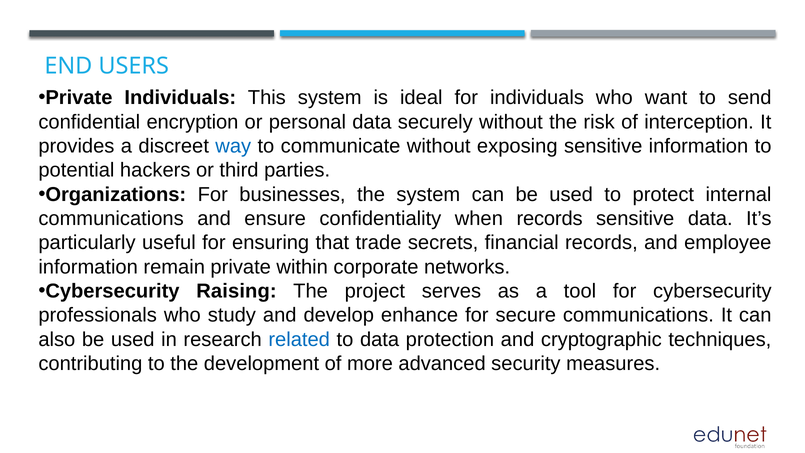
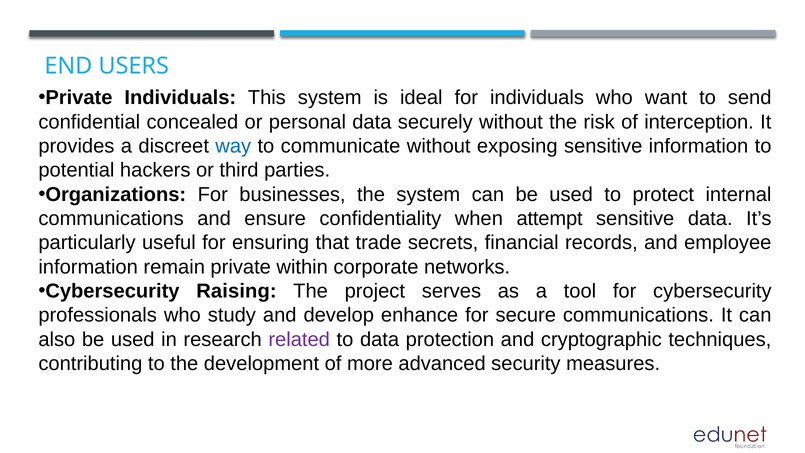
encryption: encryption -> concealed
when records: records -> attempt
related colour: blue -> purple
